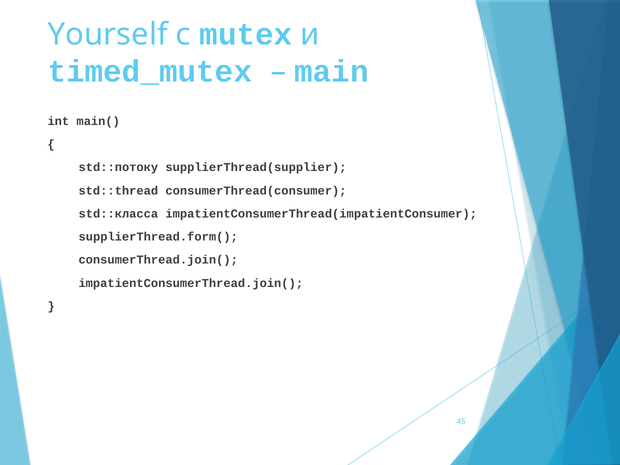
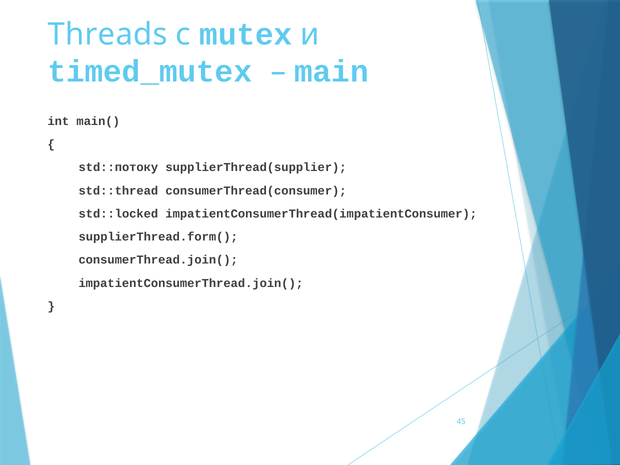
Yourself: Yourself -> Threads
std::класса: std::класса -> std::locked
